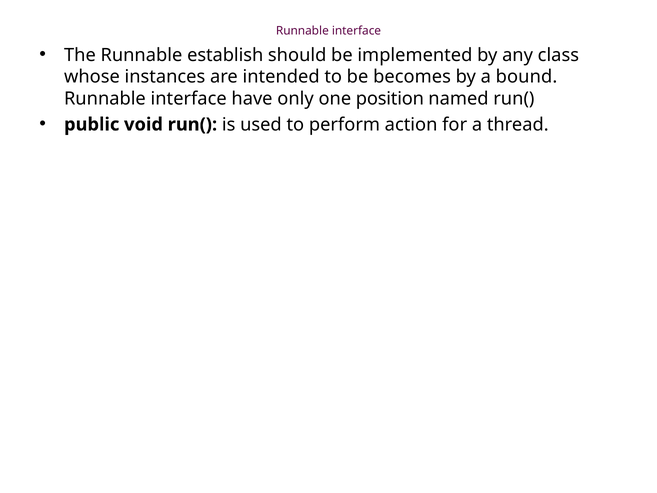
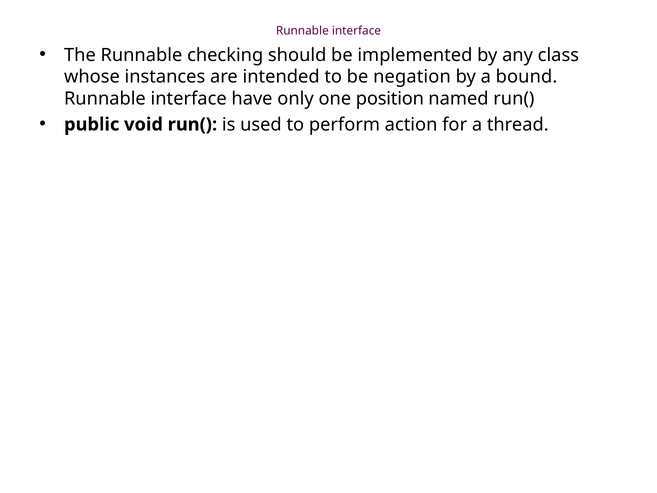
establish: establish -> checking
becomes: becomes -> negation
